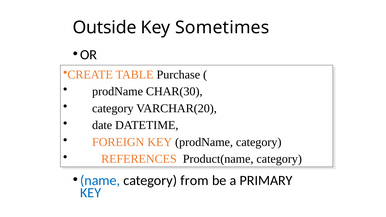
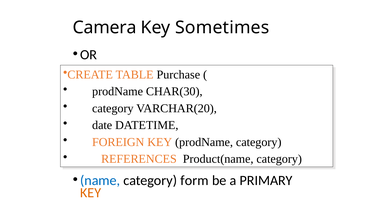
Outside: Outside -> Camera
from: from -> form
KEY at (91, 193) colour: blue -> orange
